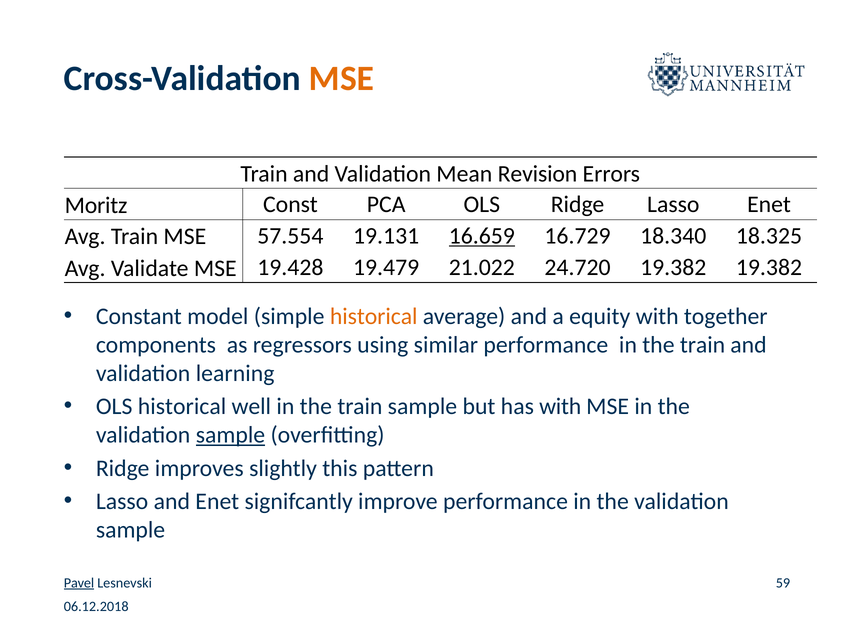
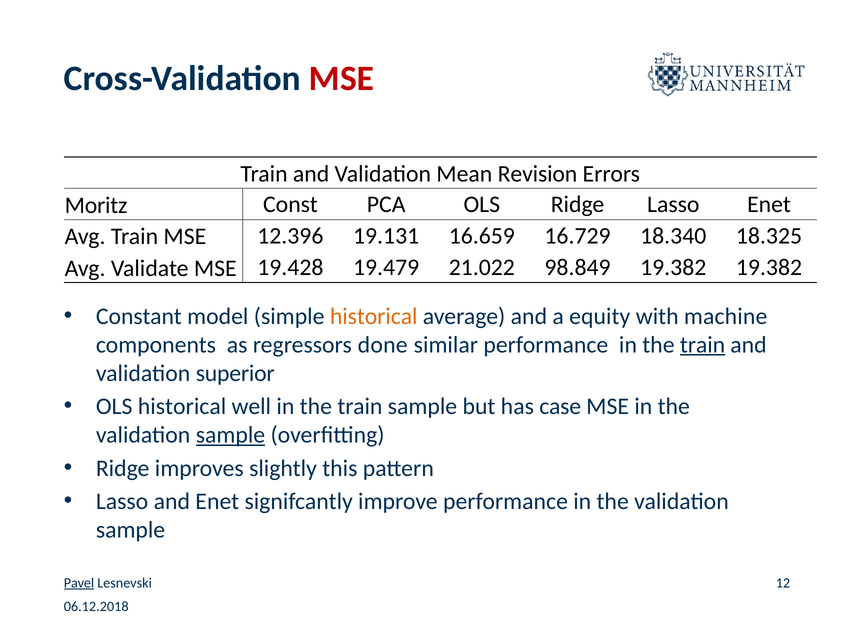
MSE at (342, 78) colour: orange -> red
57.554: 57.554 -> 12.396
16.659 underline: present -> none
24.720: 24.720 -> 98.849
together: together -> machine
using: using -> done
train at (703, 344) underline: none -> present
learning: learning -> superior
has with: with -> case
59: 59 -> 12
